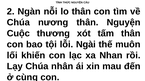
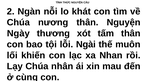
lo thân: thân -> khát
Cuộc: Cuộc -> Ngày
